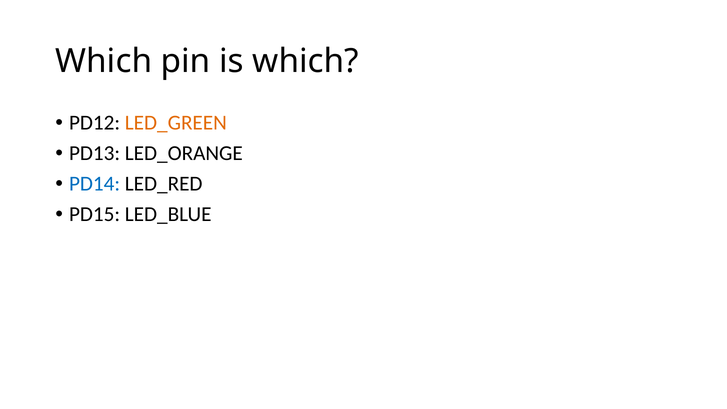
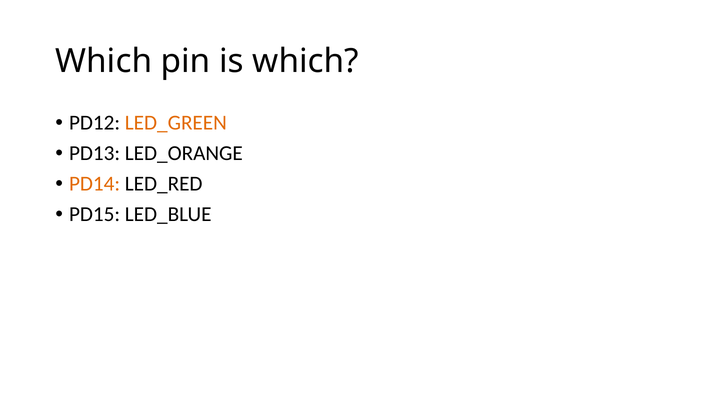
PD14 colour: blue -> orange
